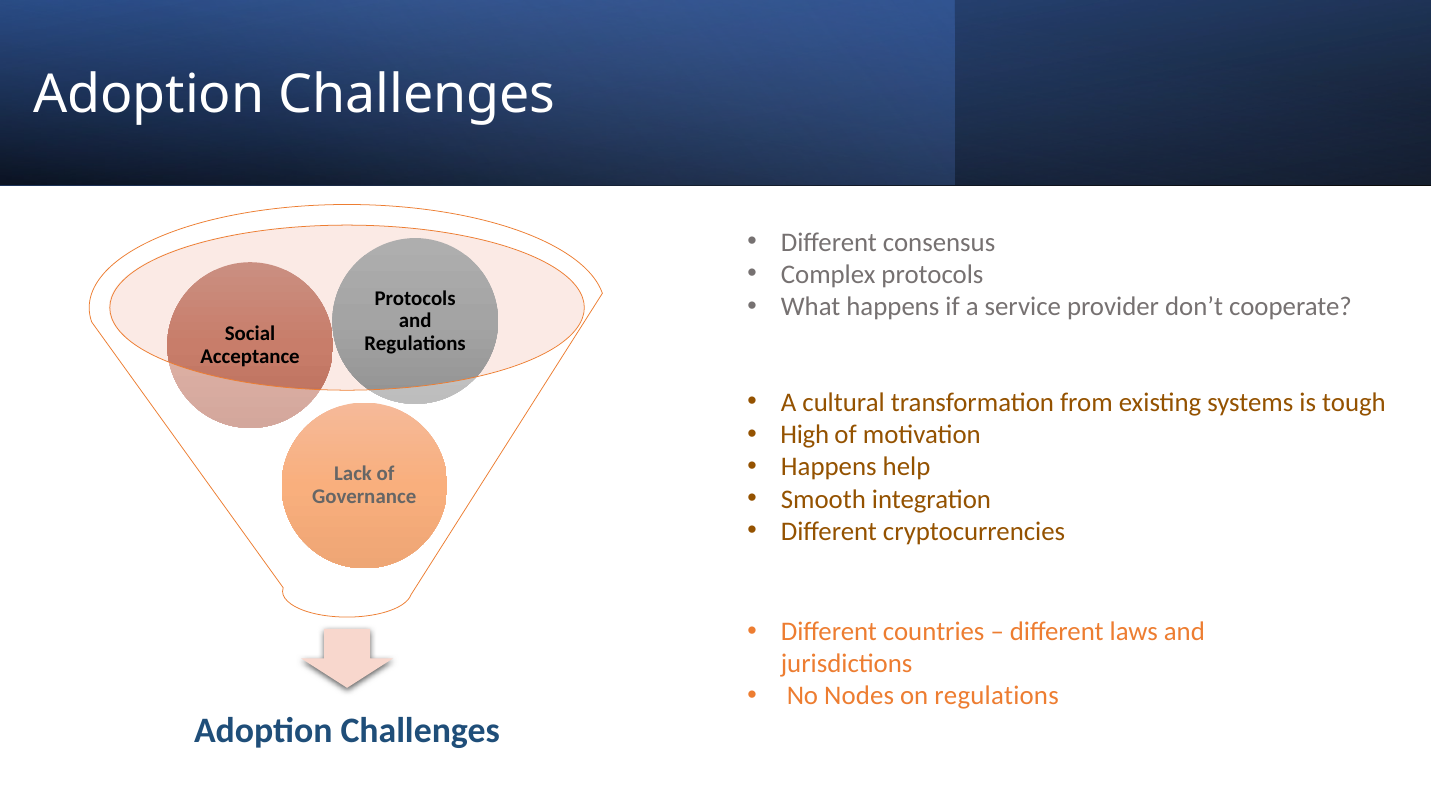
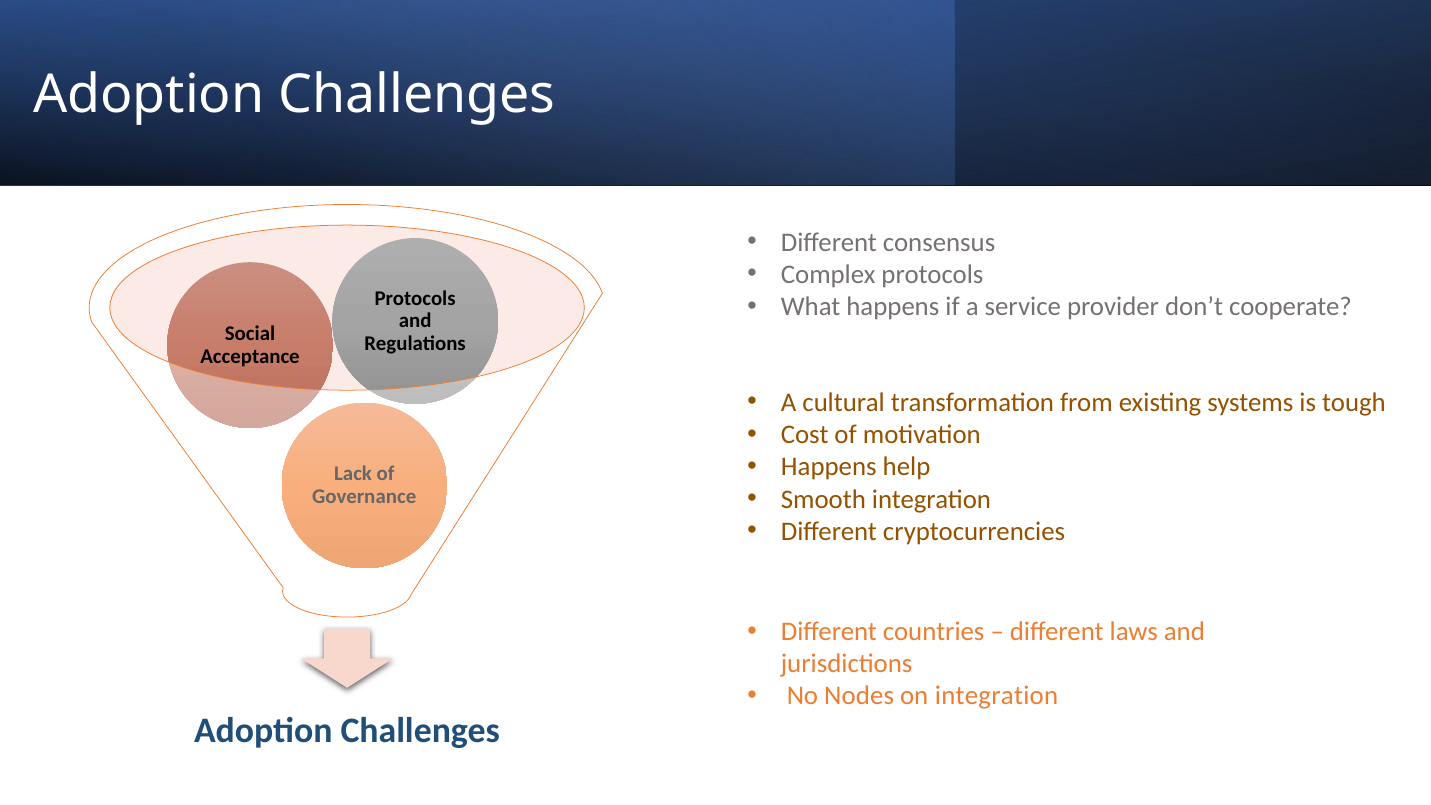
High: High -> Cost
on regulations: regulations -> integration
